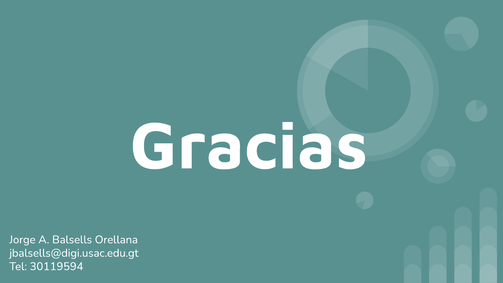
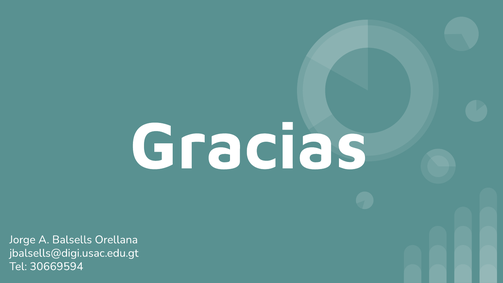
30119594: 30119594 -> 30669594
